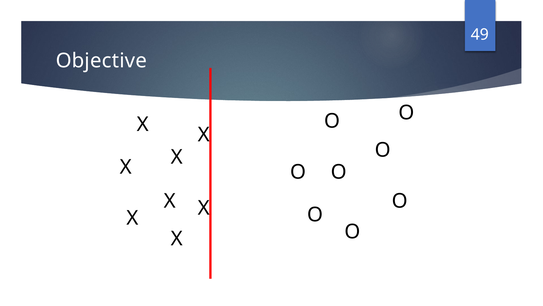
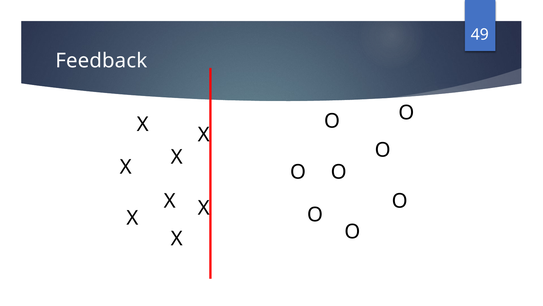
Objective: Objective -> Feedback
